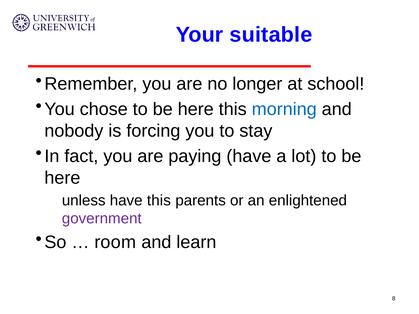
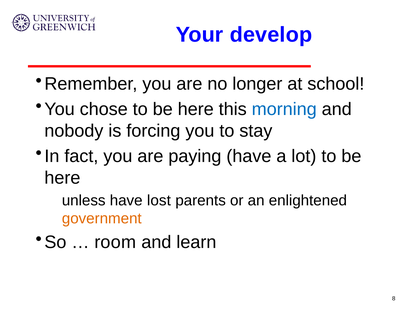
suitable: suitable -> develop
have this: this -> lost
government colour: purple -> orange
